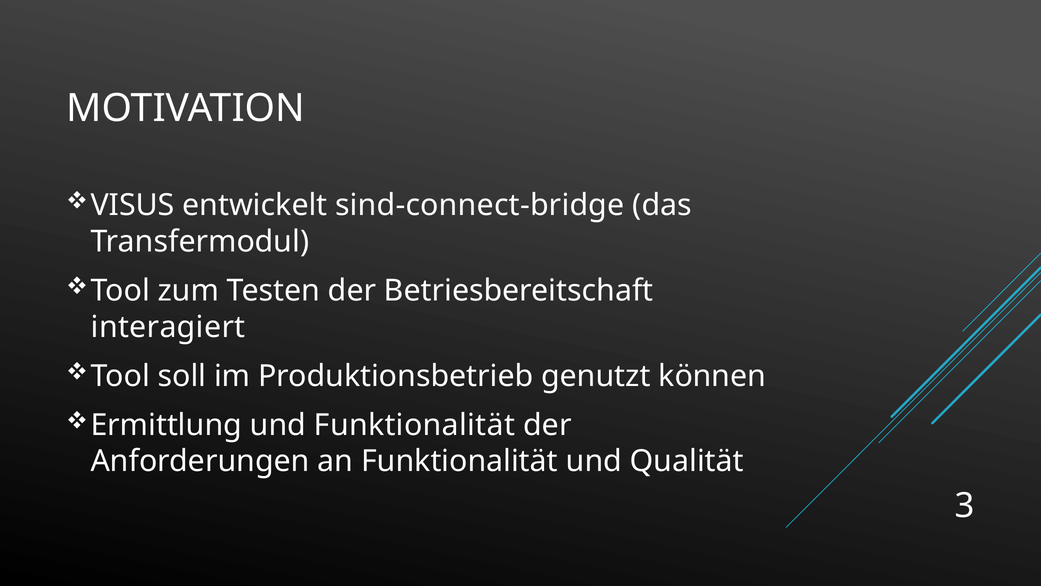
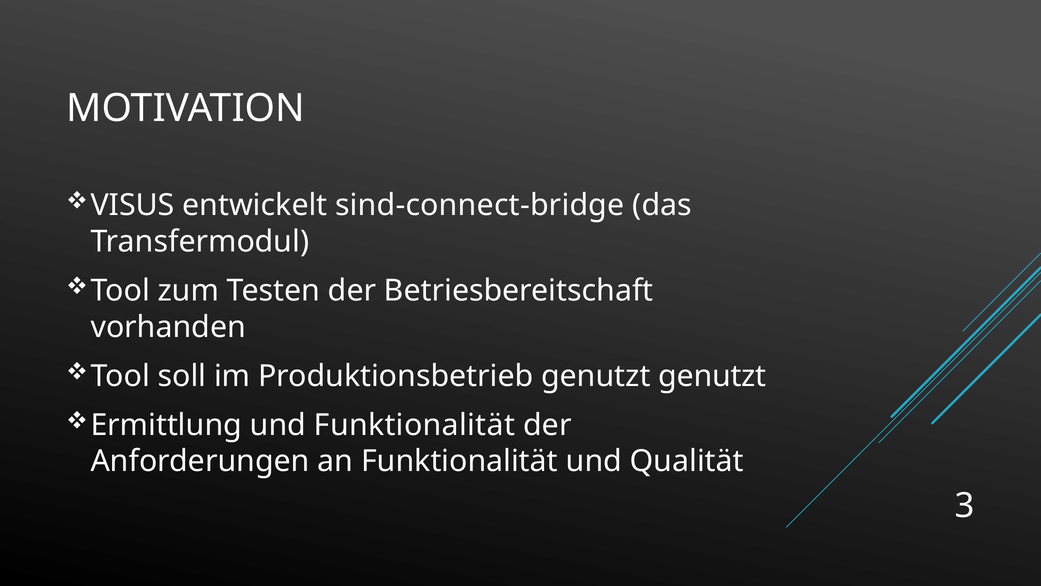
interagiert: interagiert -> vorhanden
genutzt können: können -> genutzt
